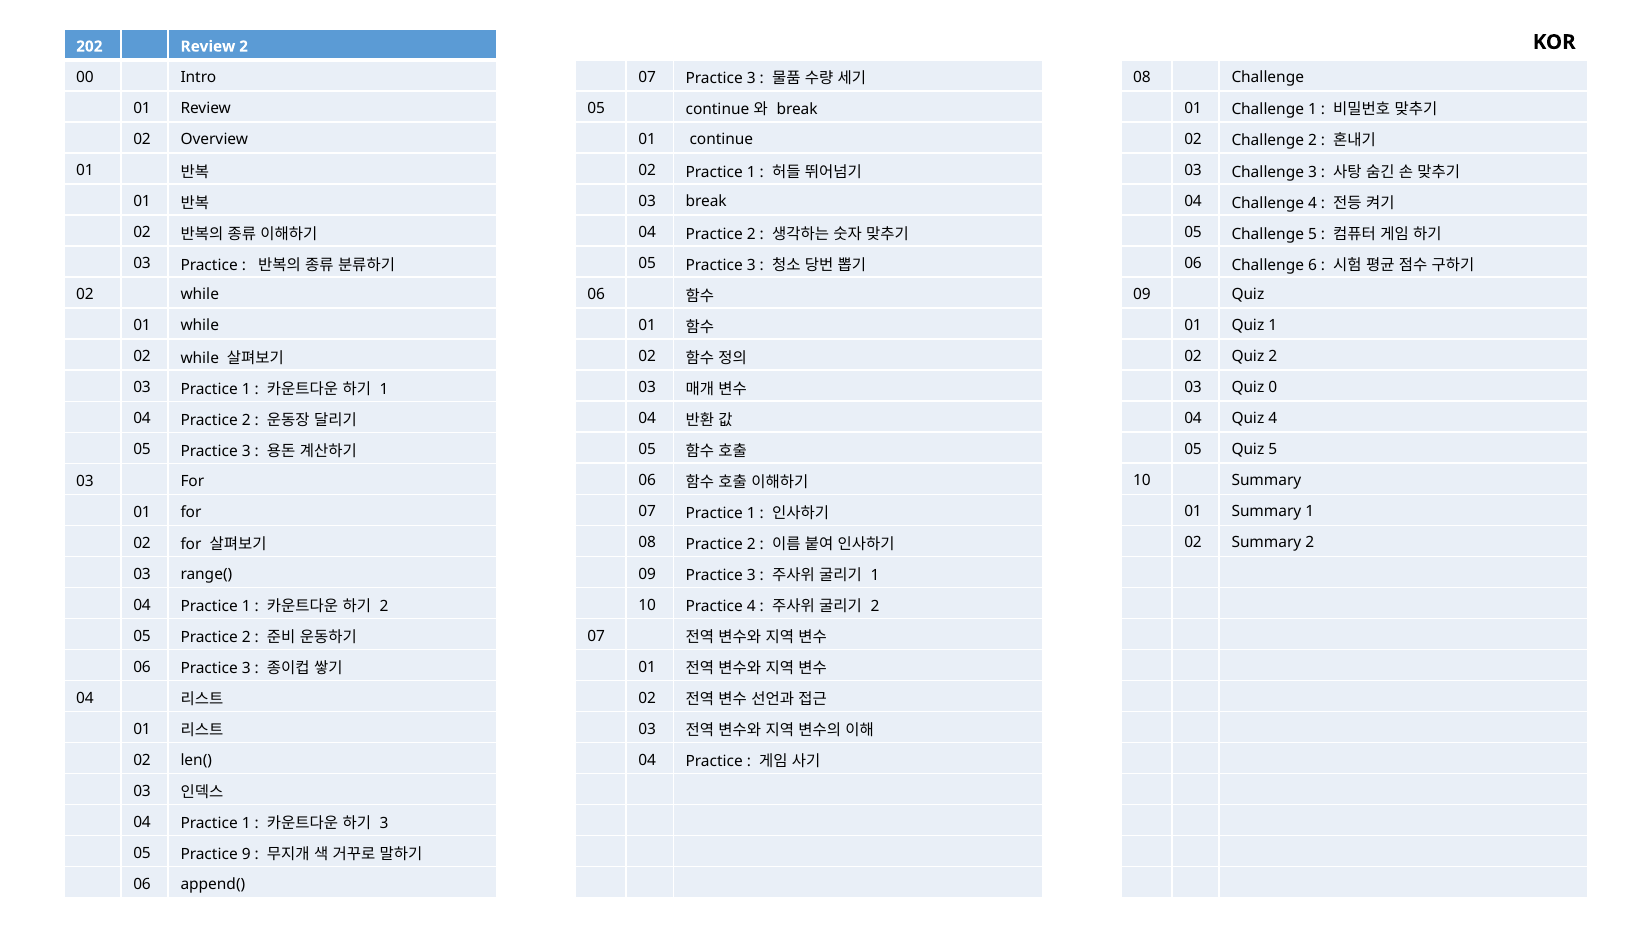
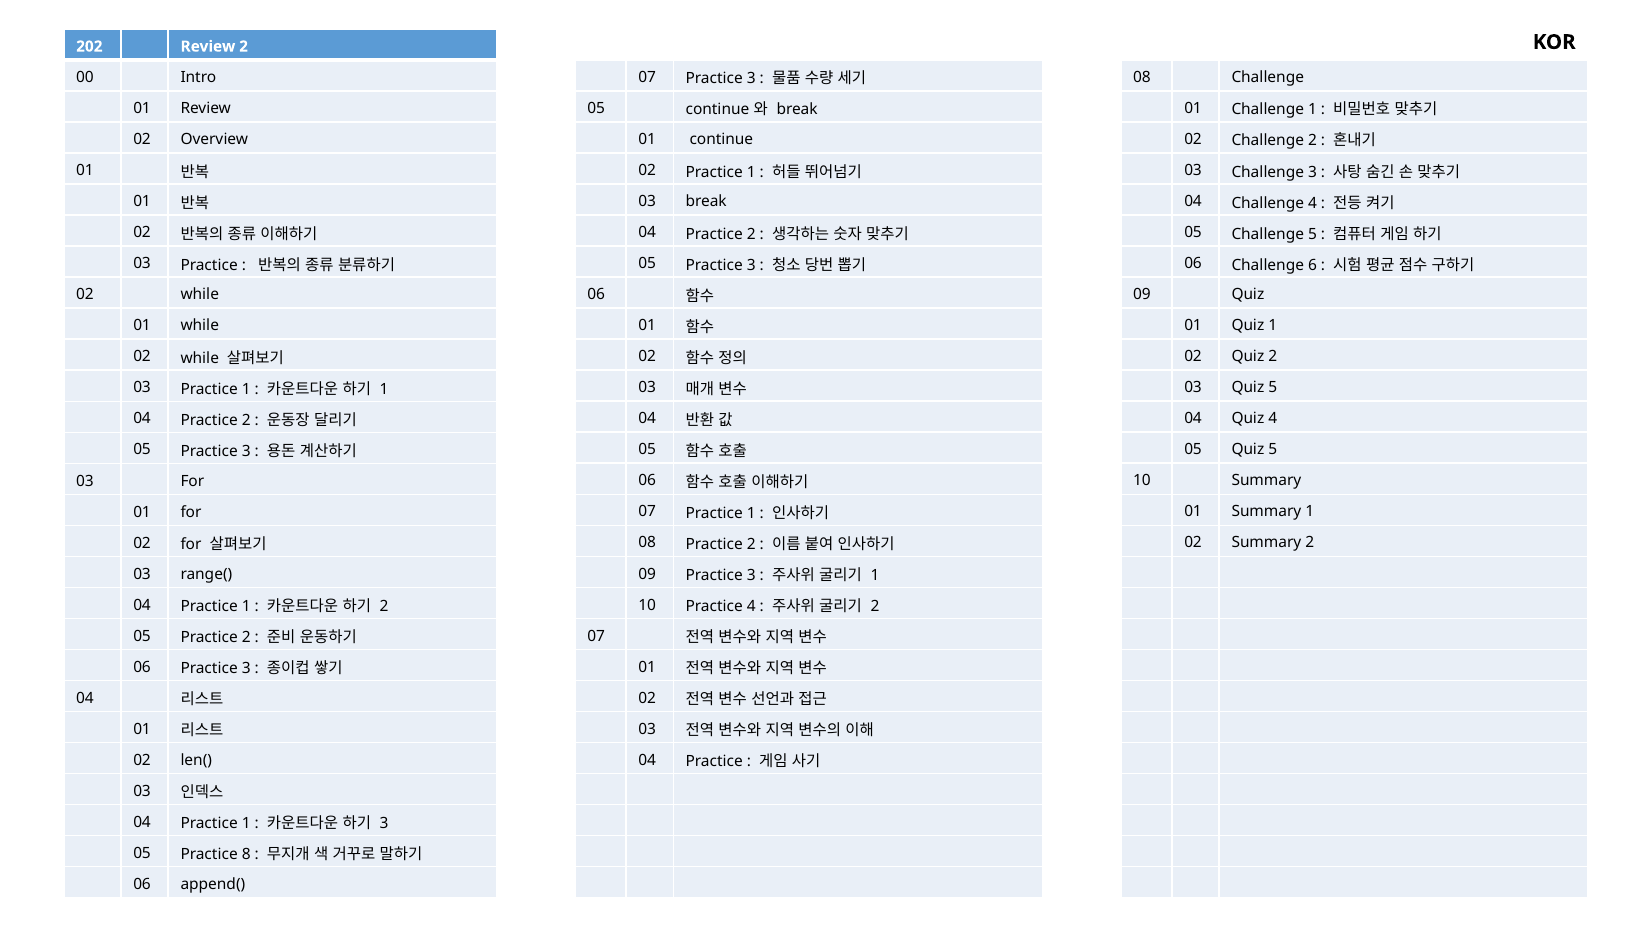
03 Quiz 0: 0 -> 5
9: 9 -> 8
